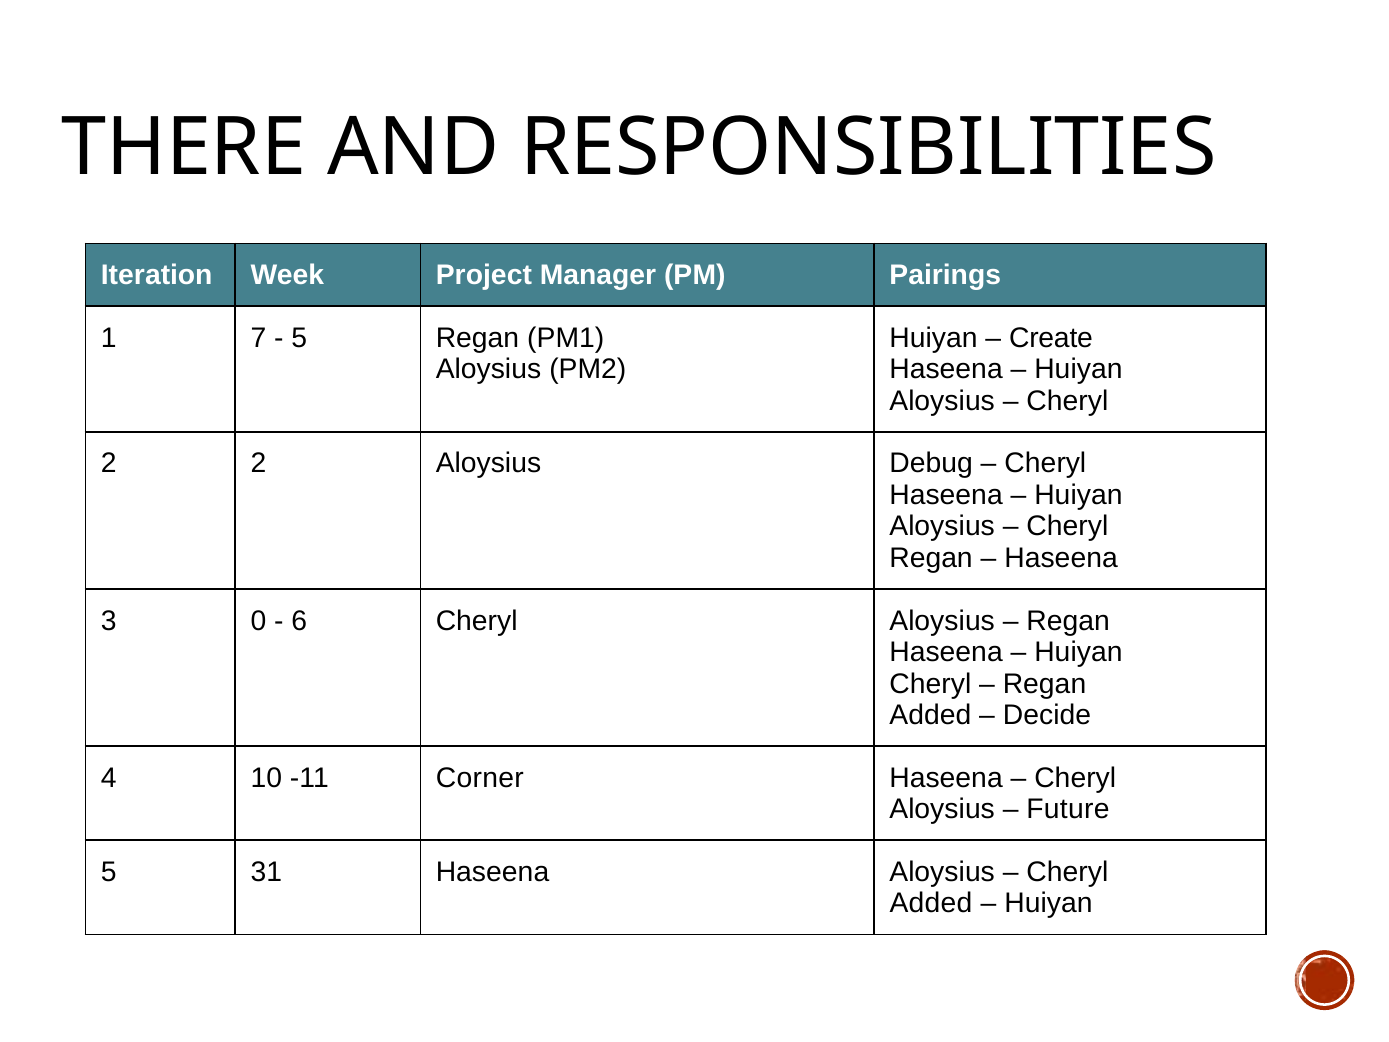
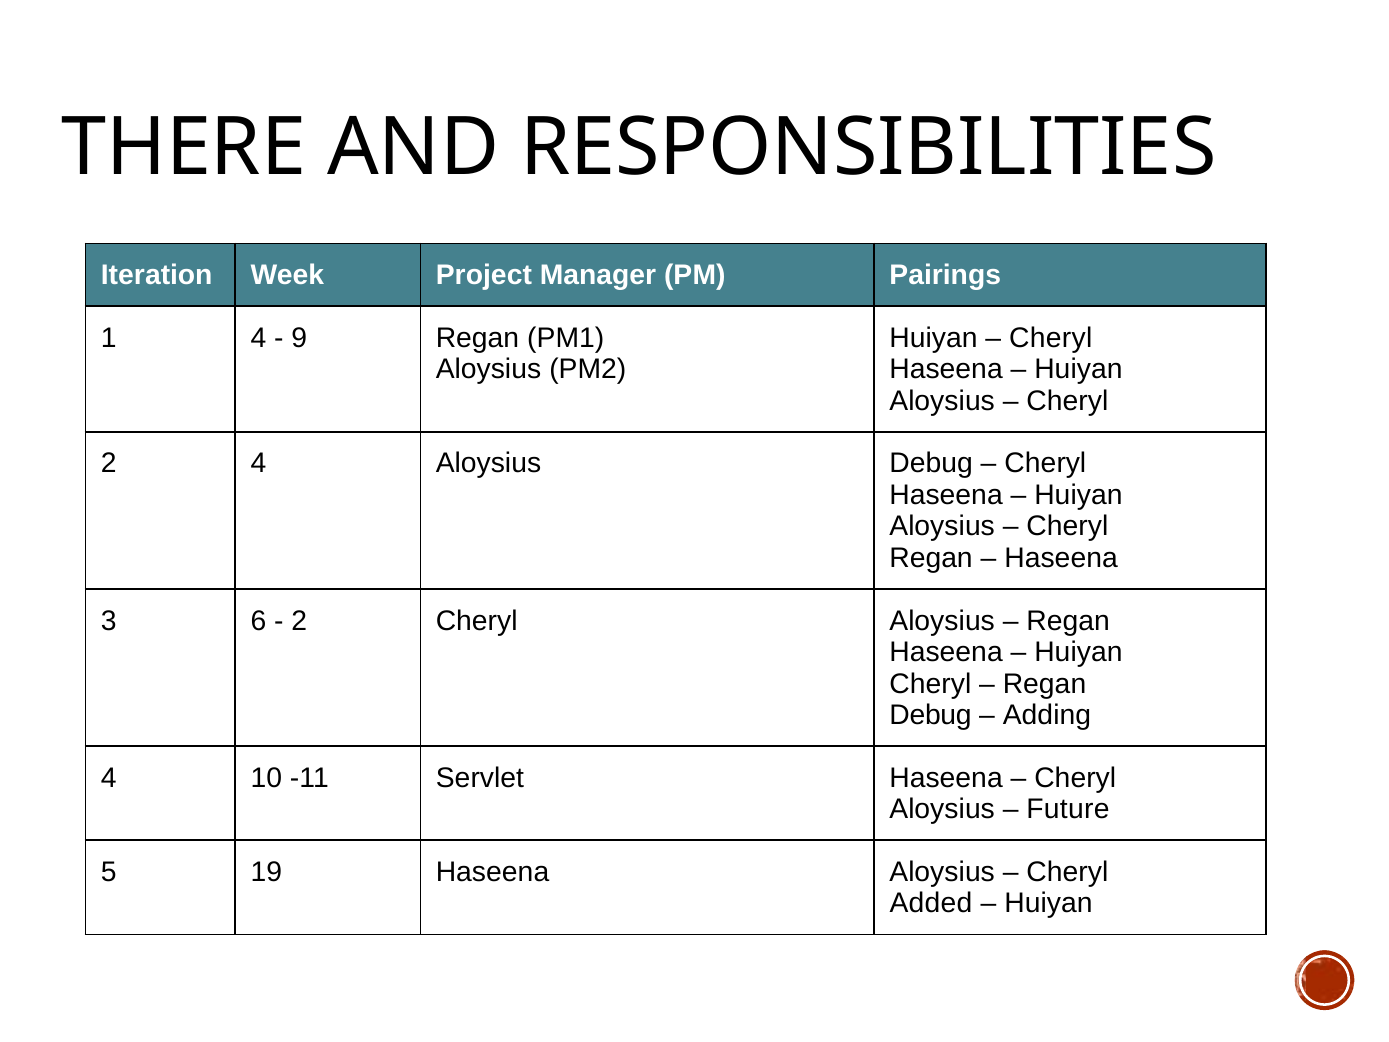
1 7: 7 -> 4
5 at (299, 338): 5 -> 9
Create at (1051, 338): Create -> Cheryl
2 2: 2 -> 4
0: 0 -> 6
6 at (299, 621): 6 -> 2
Added at (930, 715): Added -> Debug
Decide: Decide -> Adding
Corner: Corner -> Servlet
31: 31 -> 19
